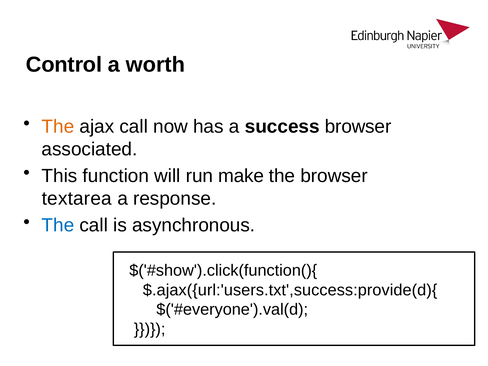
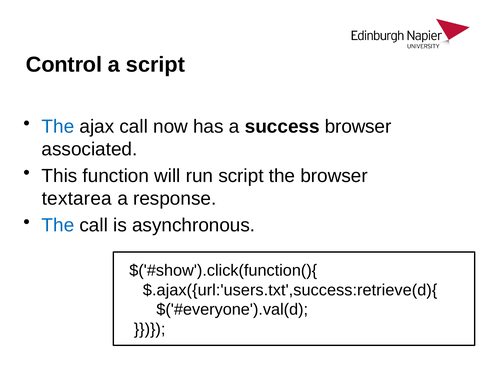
a worth: worth -> script
The at (58, 127) colour: orange -> blue
run make: make -> script
$.ajax({url:'users.txt',success:provide(d){: $.ajax({url:'users.txt',success:provide(d){ -> $.ajax({url:'users.txt',success:retrieve(d){
